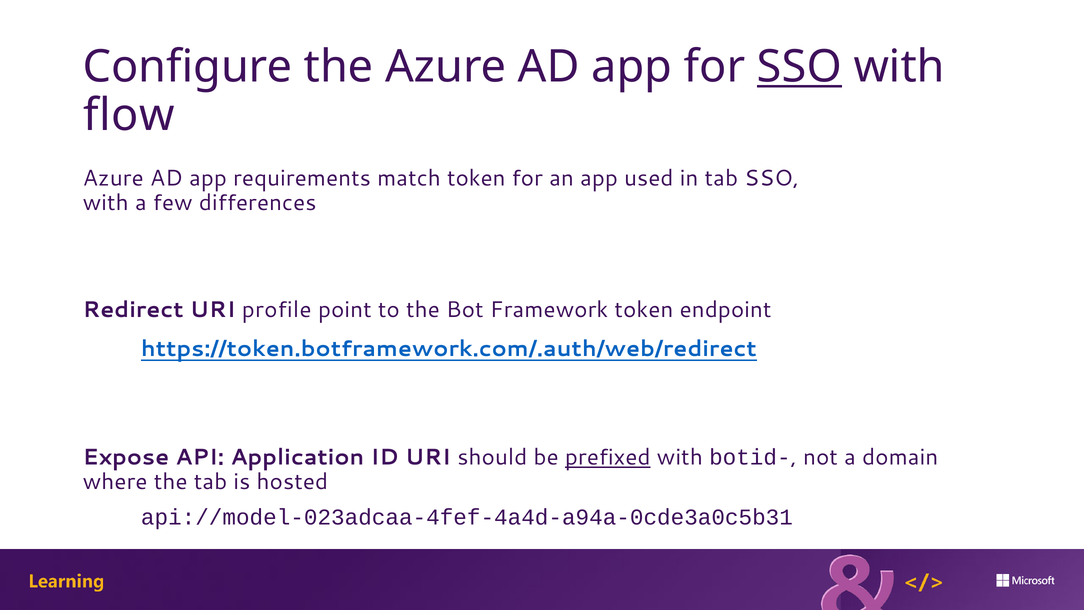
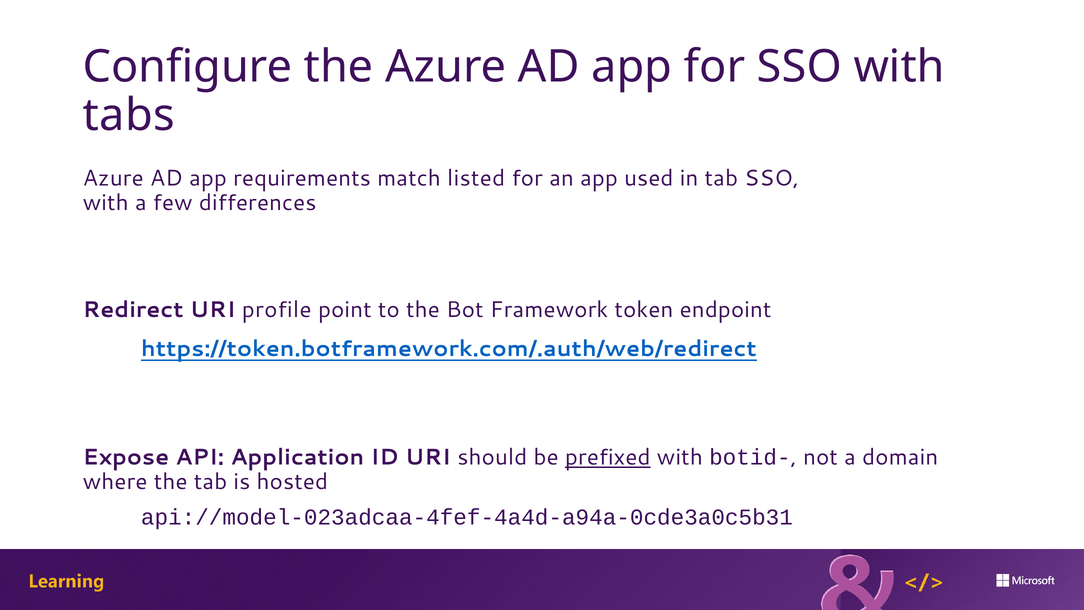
SSO at (799, 67) underline: present -> none
flow: flow -> tabs
match token: token -> listed
